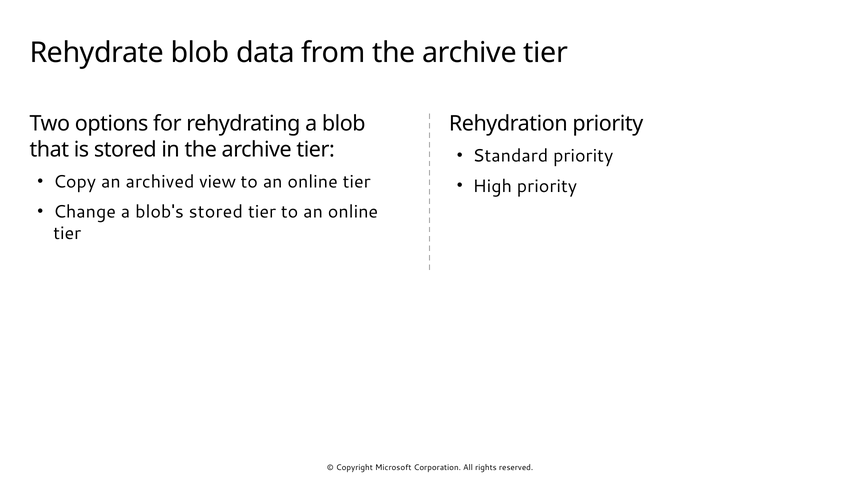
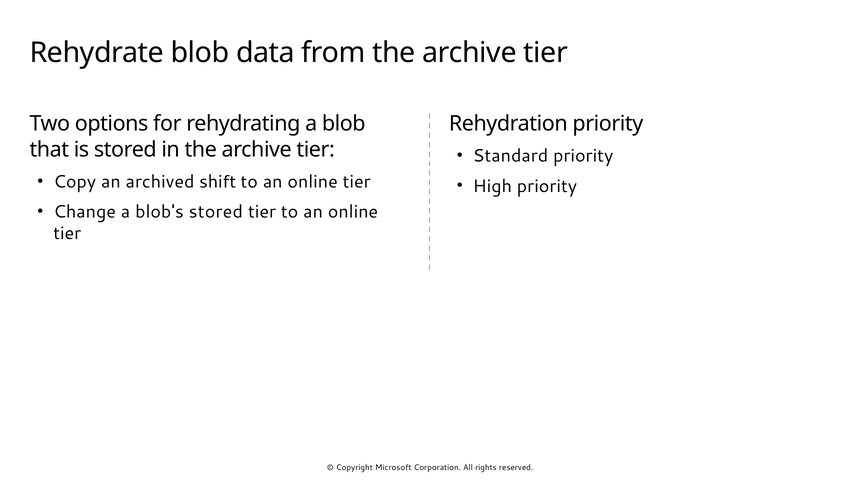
view: view -> shift
